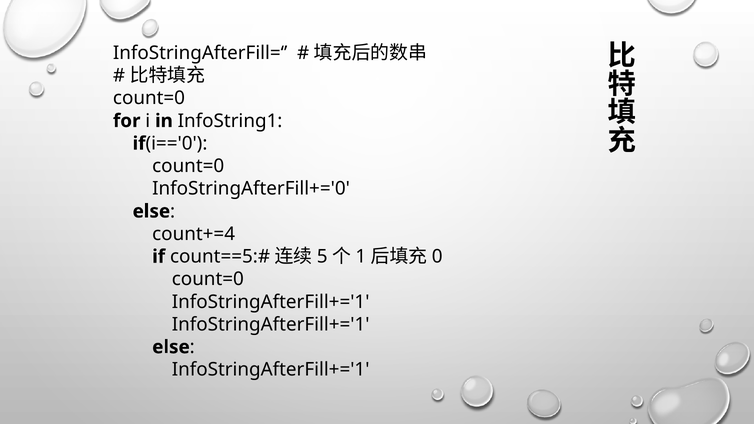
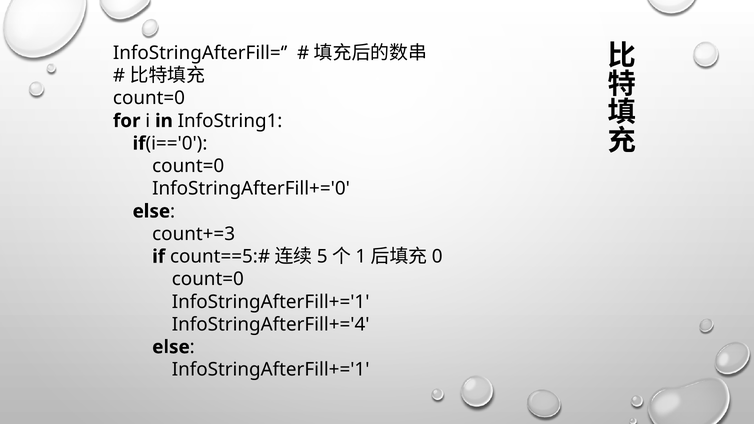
count+=4: count+=4 -> count+=3
InfoStringAfterFill+='1 at (271, 325): InfoStringAfterFill+='1 -> InfoStringAfterFill+='4
